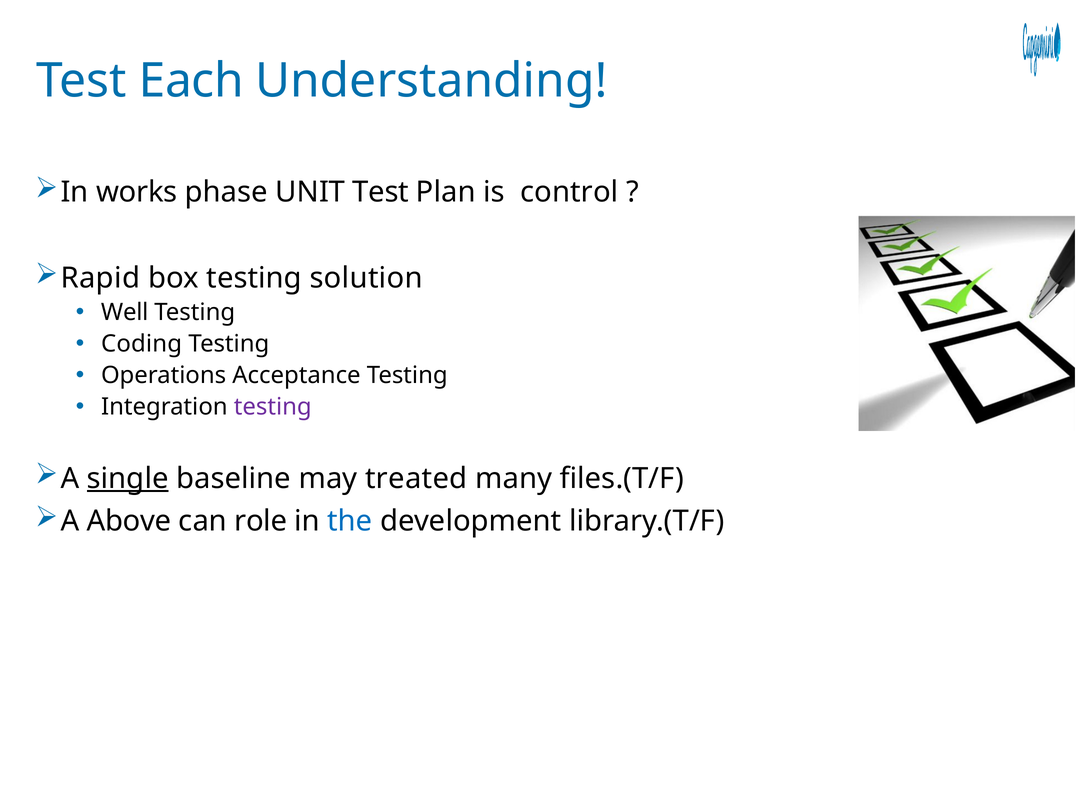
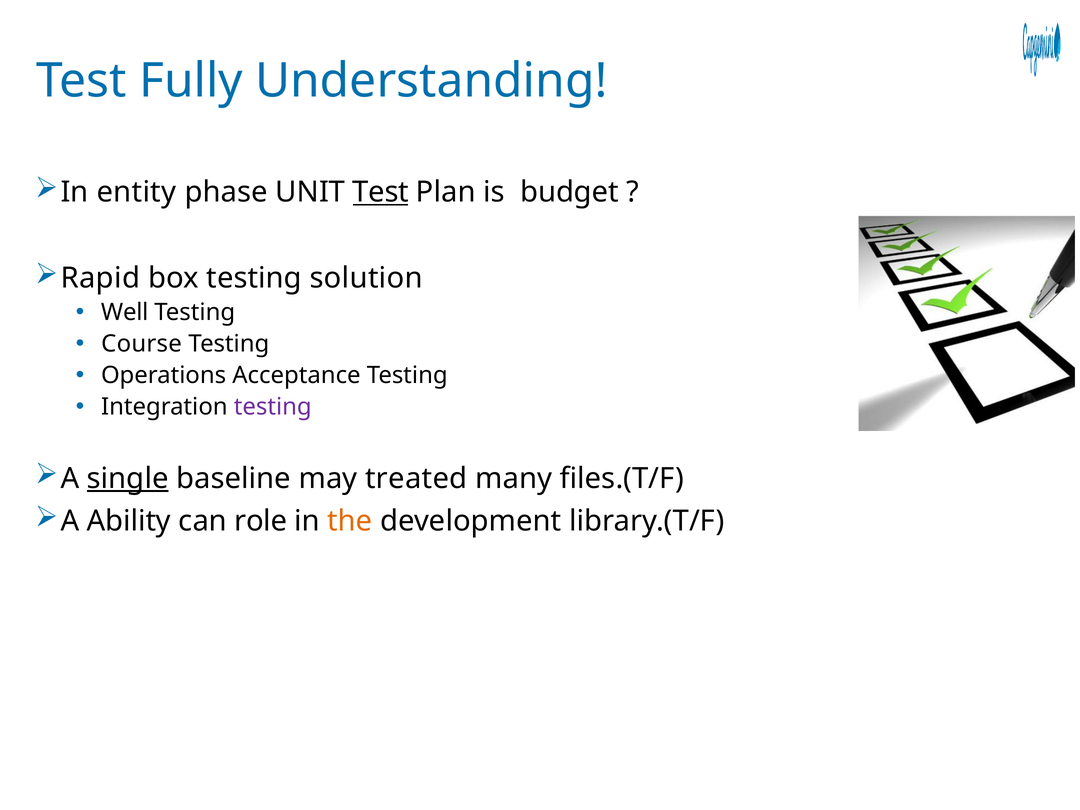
Each: Each -> Fully
works: works -> entity
Test at (381, 192) underline: none -> present
control: control -> budget
Coding: Coding -> Course
Above: Above -> Ability
the colour: blue -> orange
